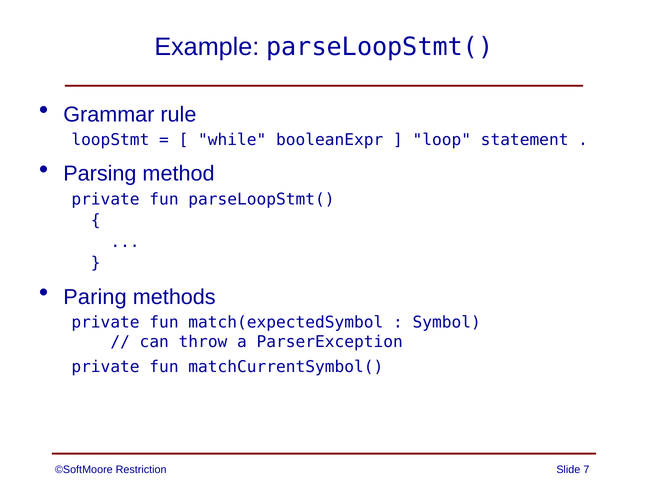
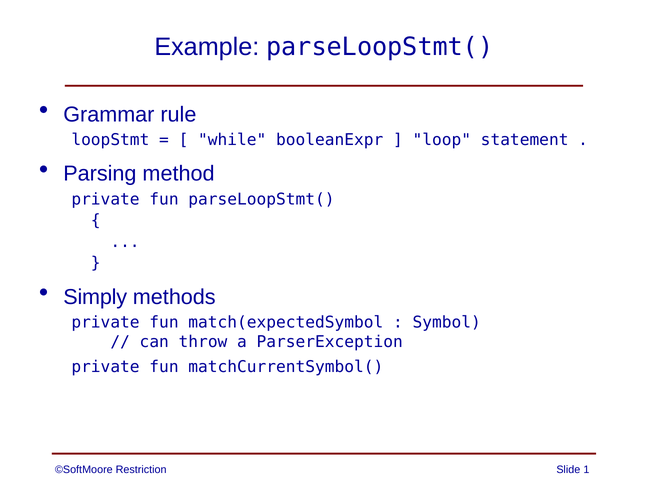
Paring: Paring -> Simply
7: 7 -> 1
